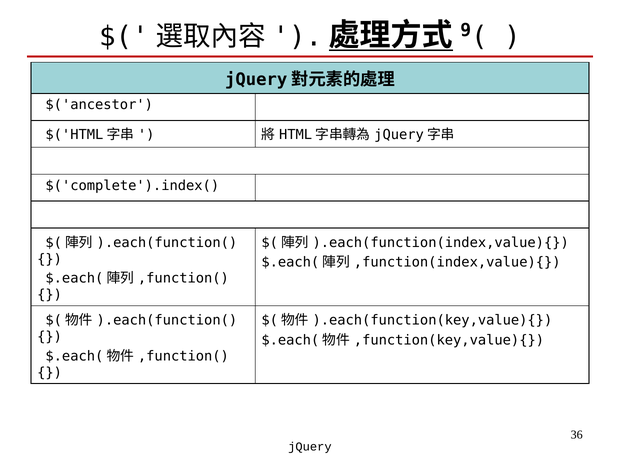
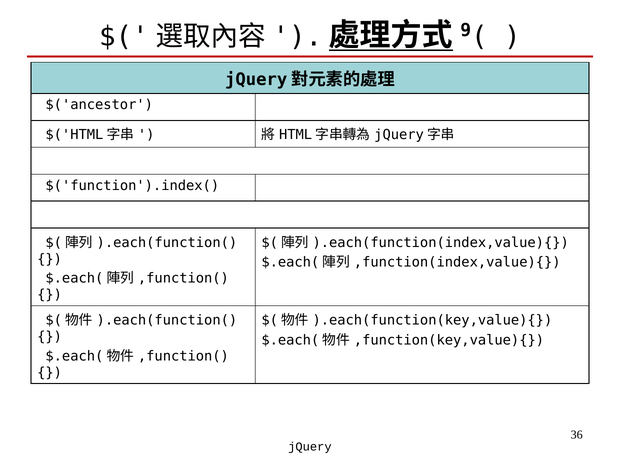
$('complete').index(: $('complete').index( -> $('function').index(
